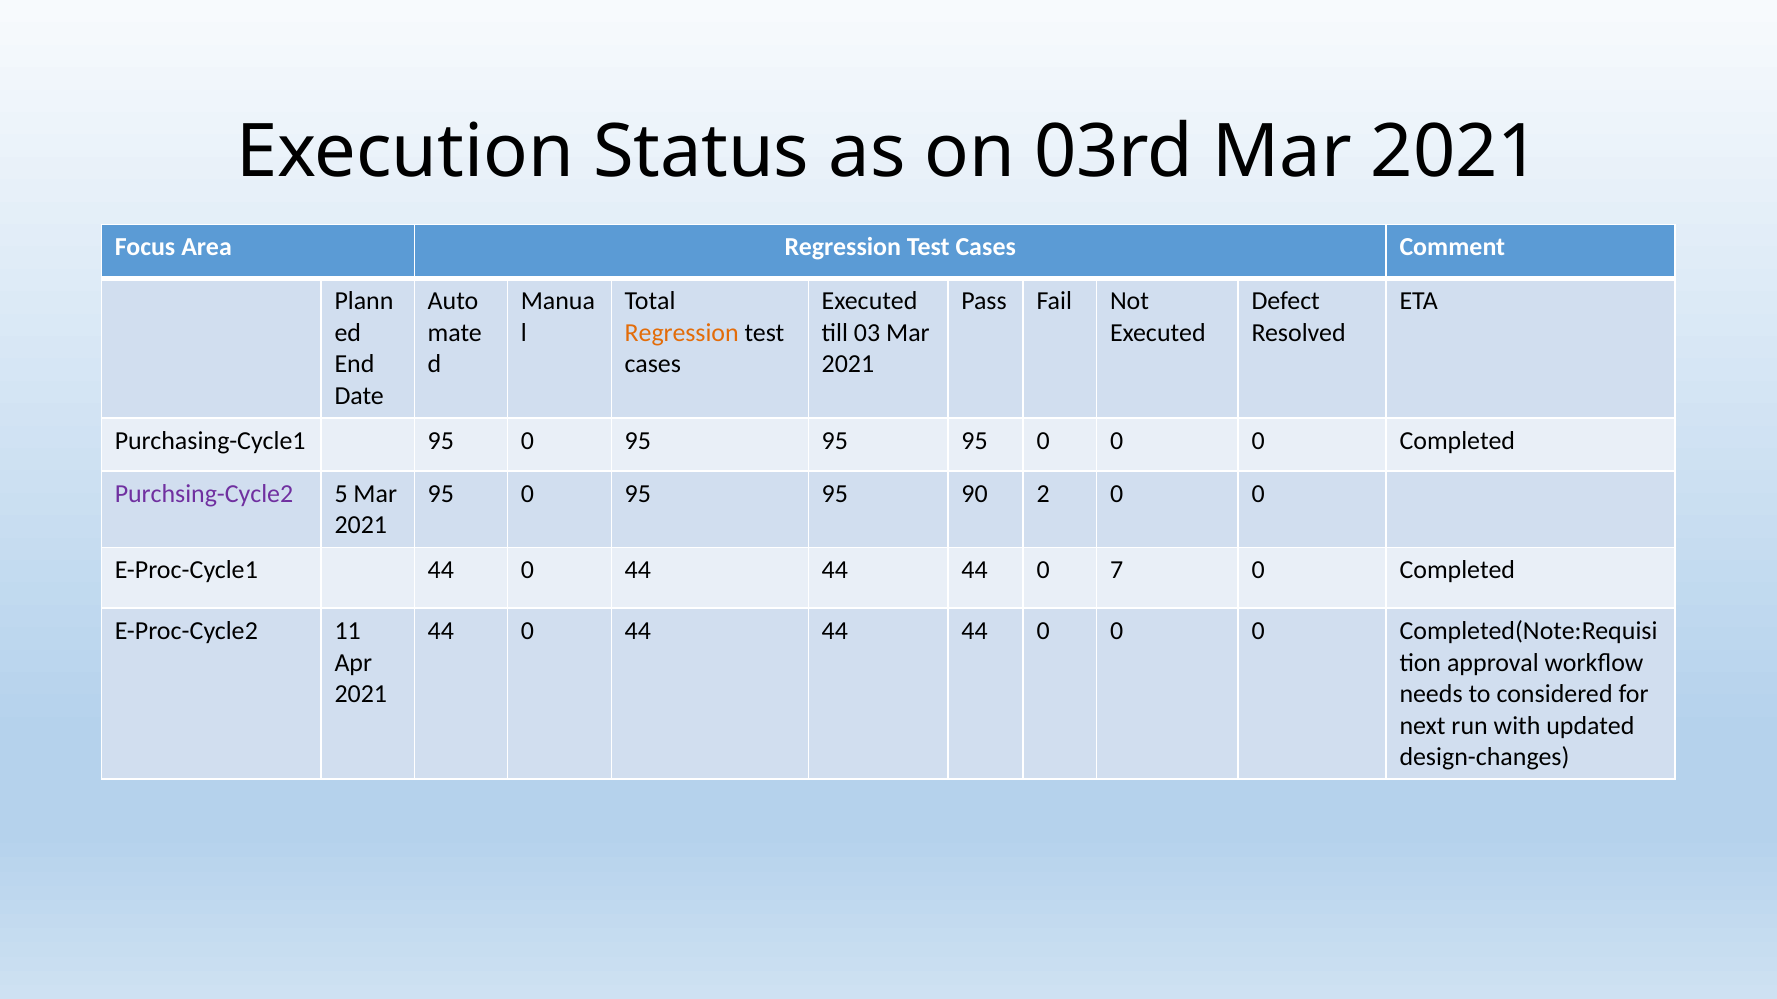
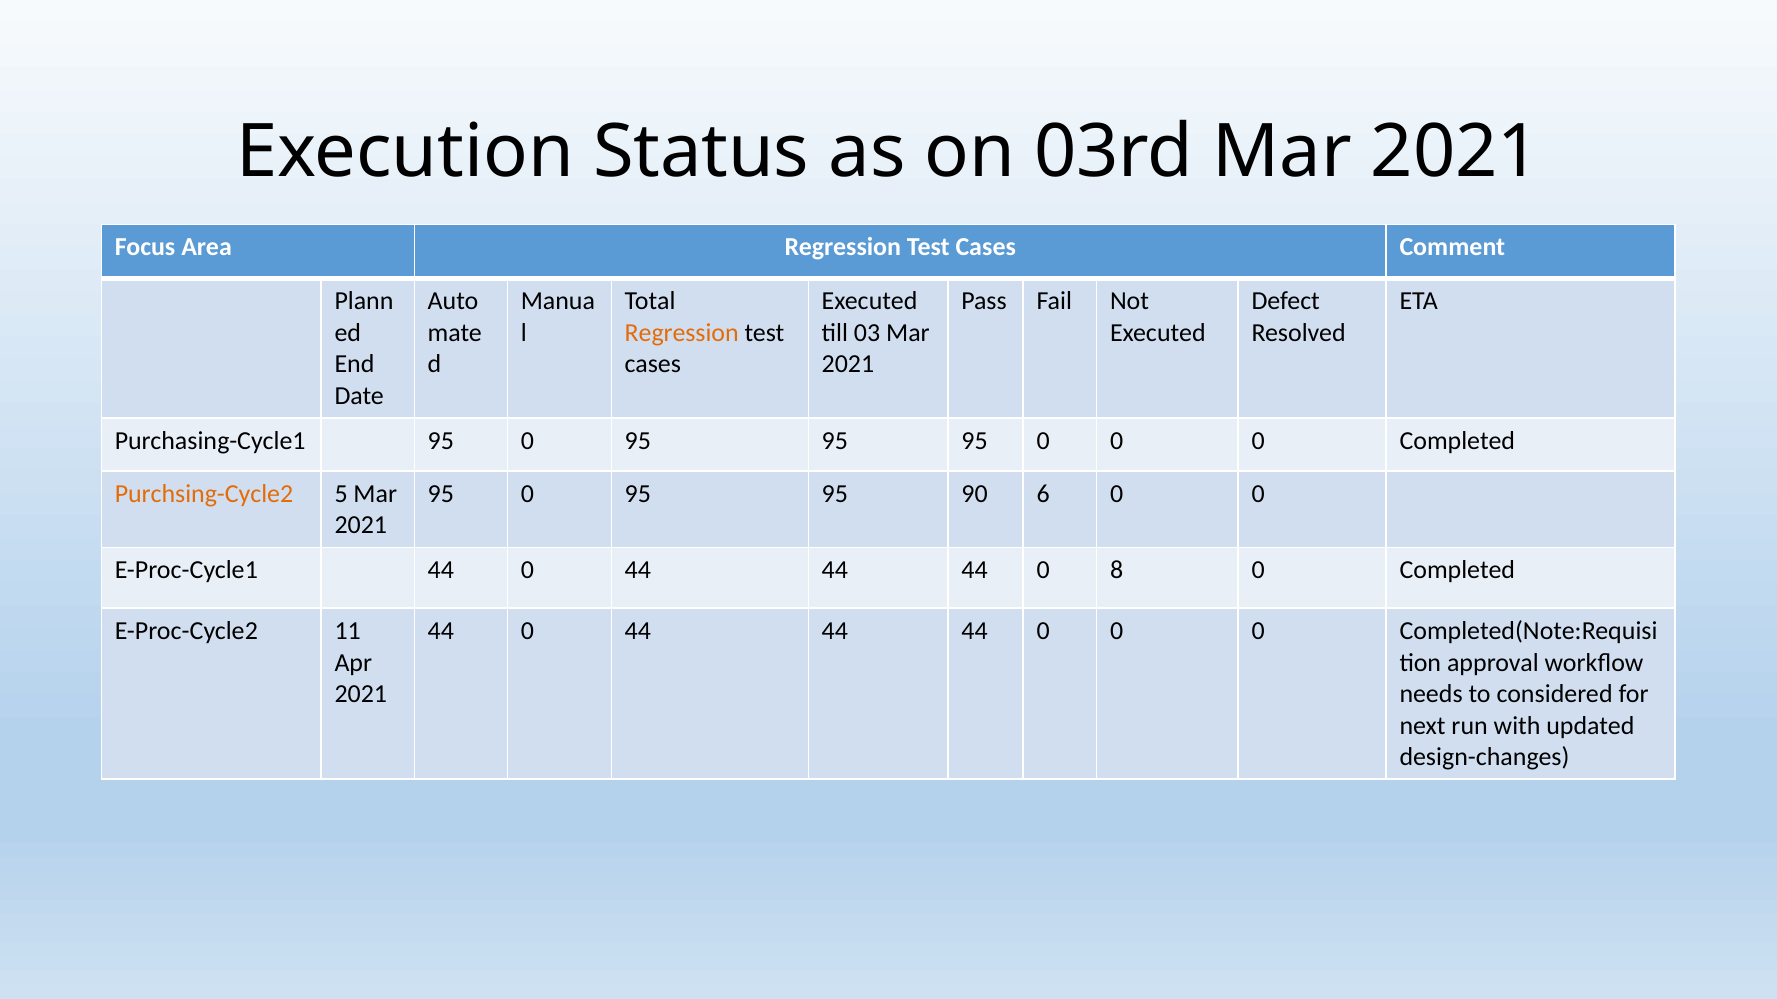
Purchsing-Cycle2 colour: purple -> orange
2: 2 -> 6
7: 7 -> 8
